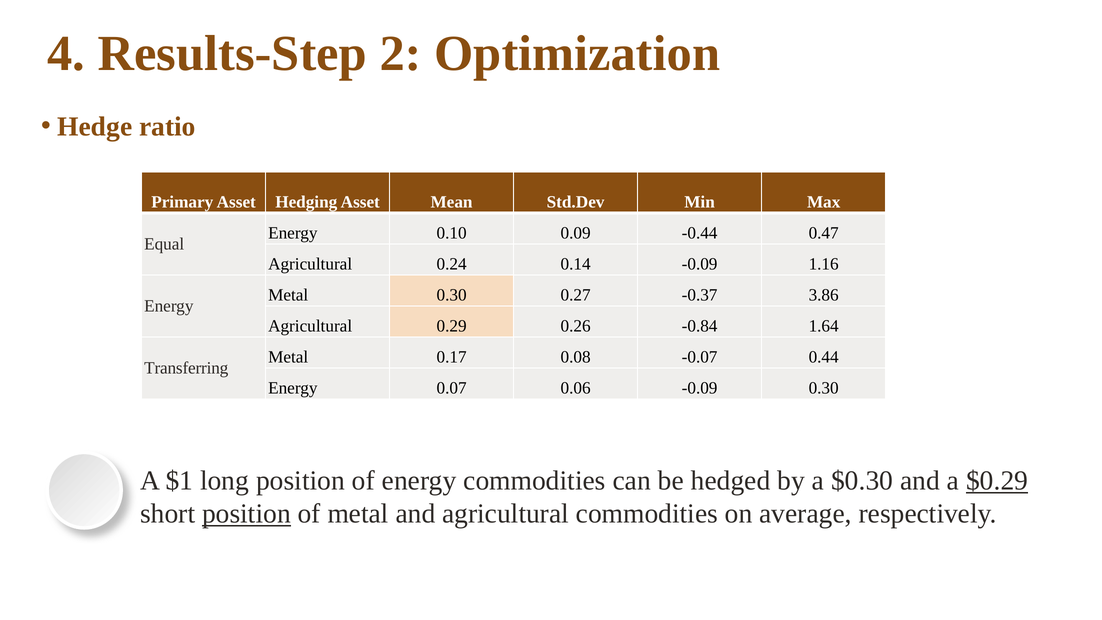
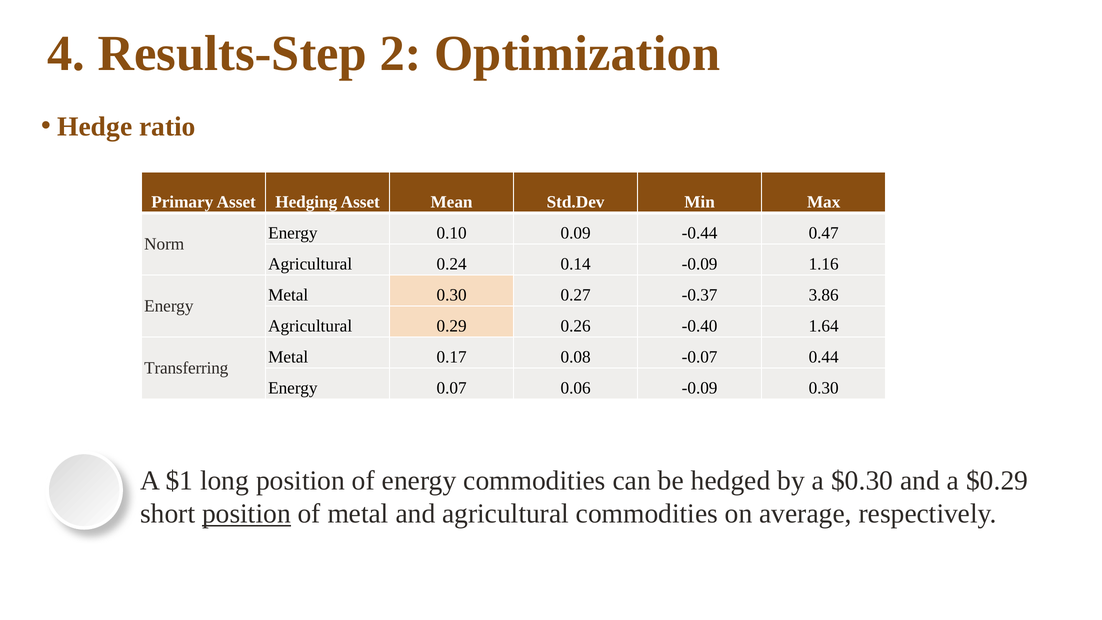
Equal: Equal -> Norm
-0.84: -0.84 -> -0.40
$0.29 underline: present -> none
